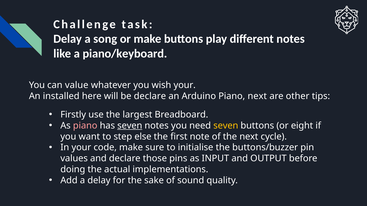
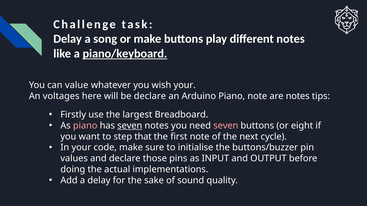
piano/keyboard underline: none -> present
installed: installed -> voltages
Piano next: next -> note
are other: other -> notes
seven at (226, 126) colour: yellow -> pink
else: else -> that
